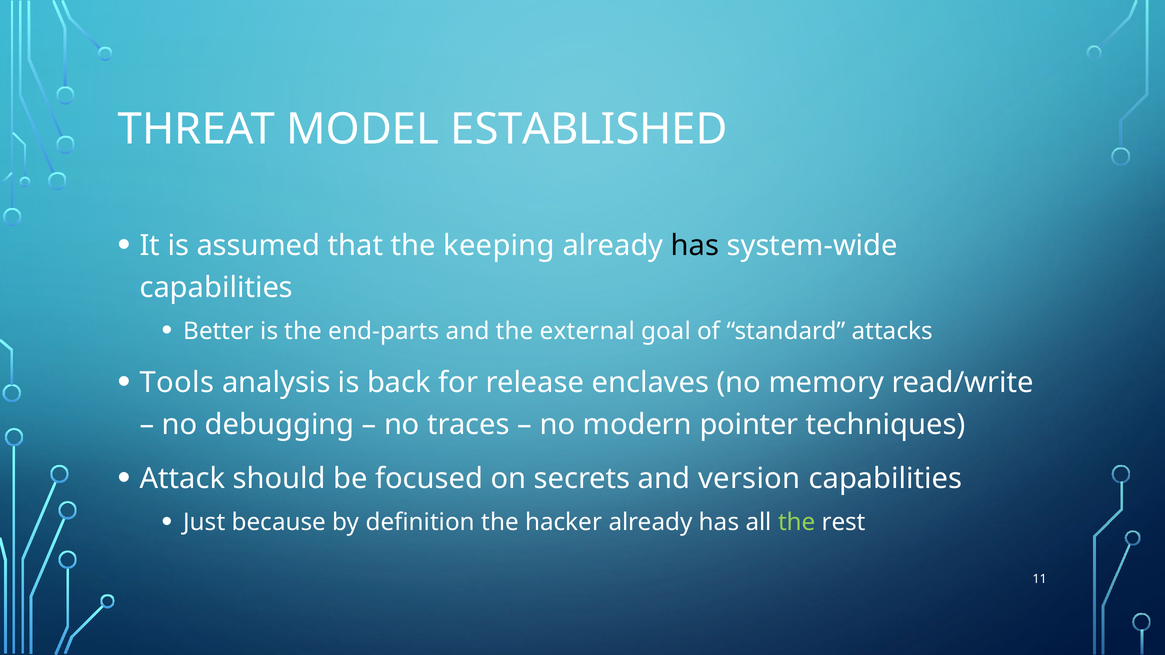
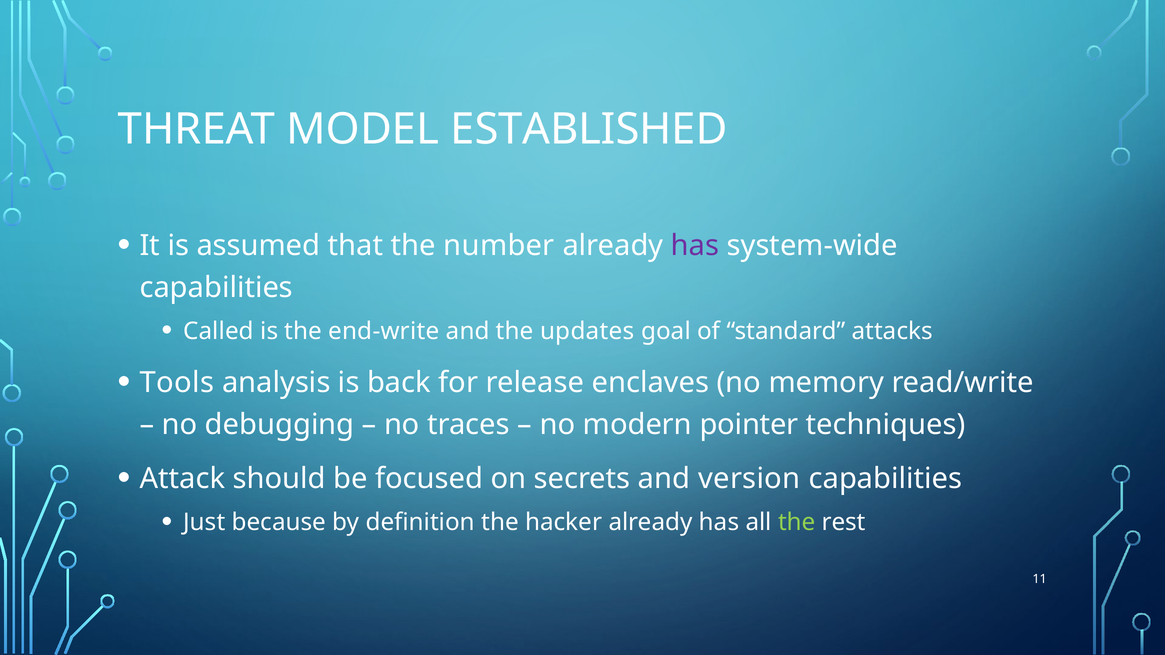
keeping: keeping -> number
has at (695, 246) colour: black -> purple
Better: Better -> Called
end-parts: end-parts -> end-write
external: external -> updates
